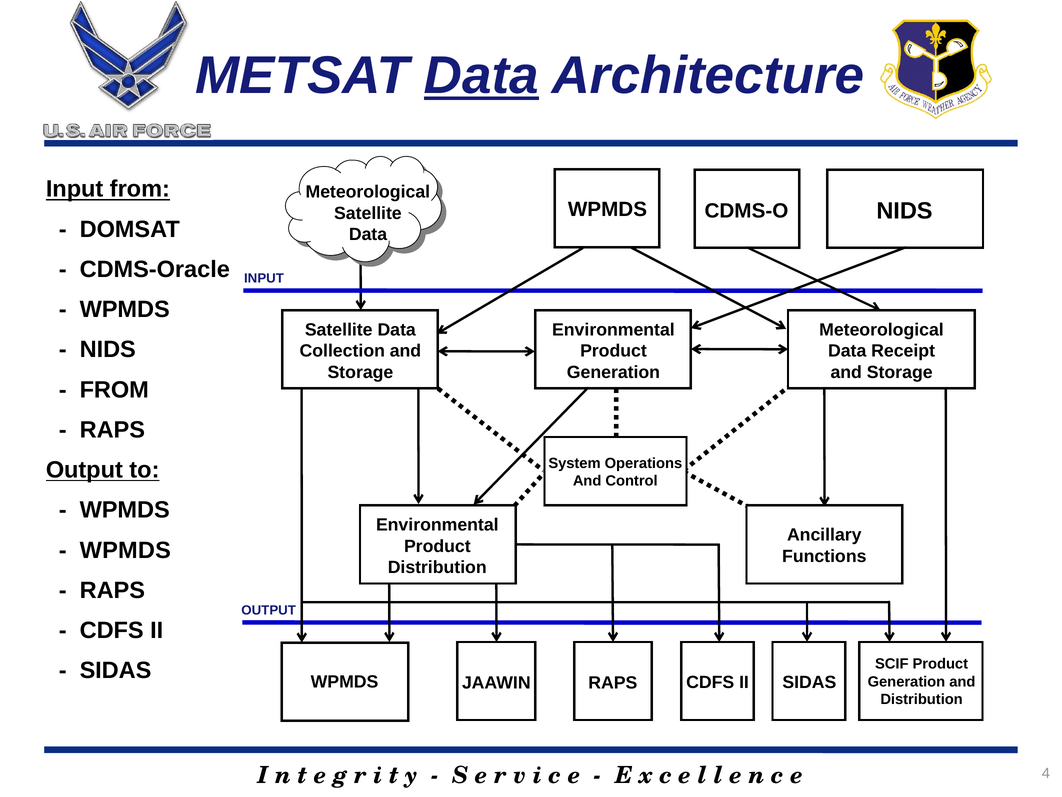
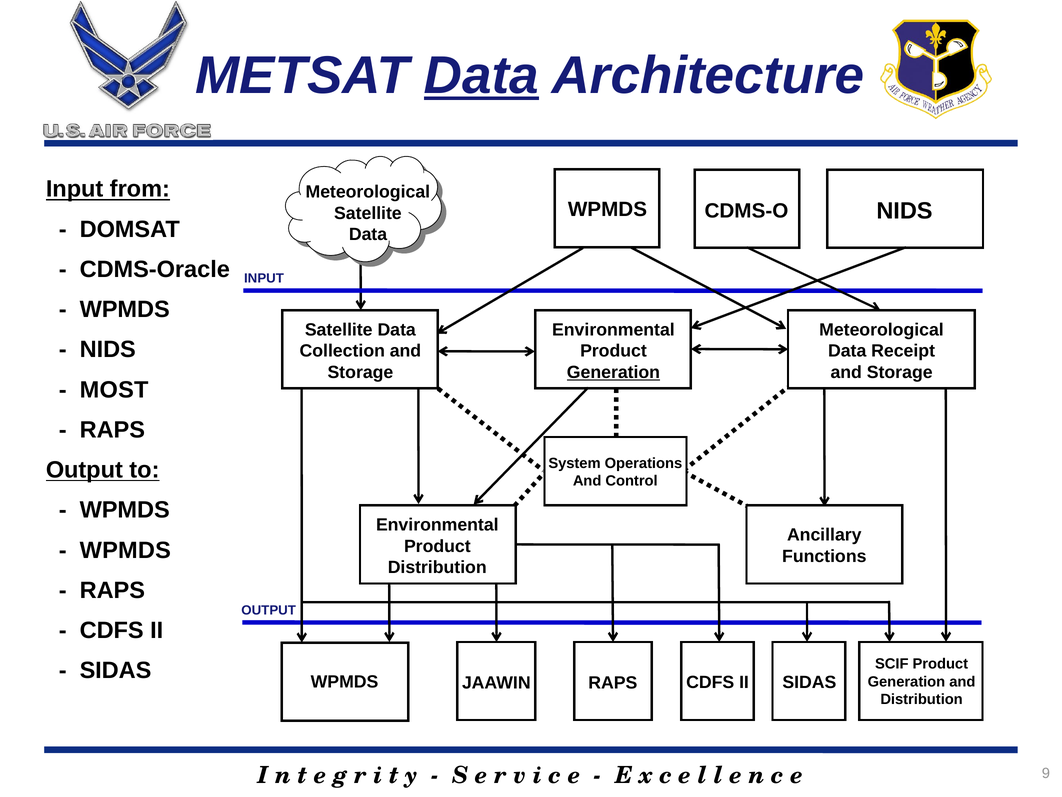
Generation at (613, 372) underline: none -> present
FROM at (114, 390): FROM -> MOST
4: 4 -> 9
